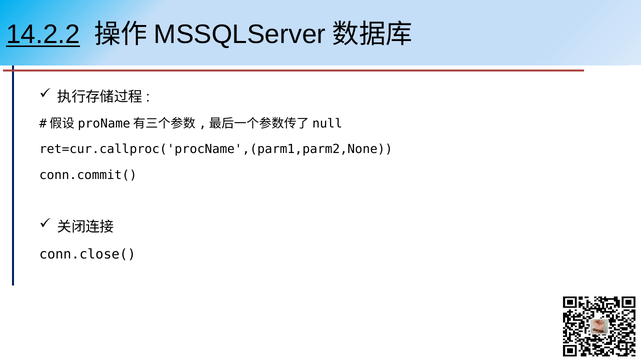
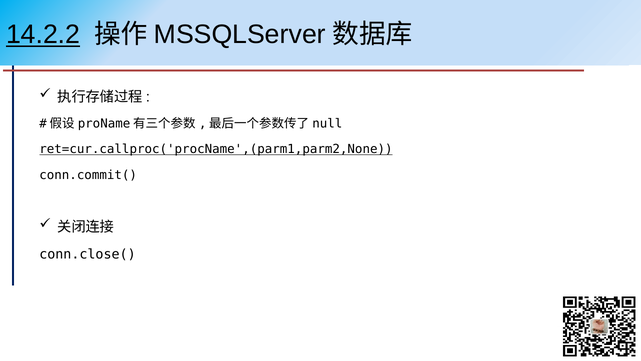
ret=cur.callproc('procName',(parm1,parm2,None underline: none -> present
